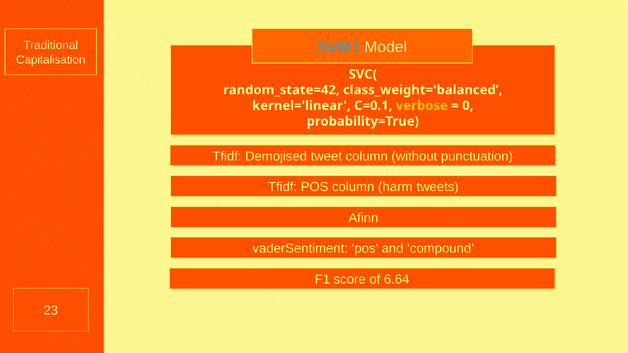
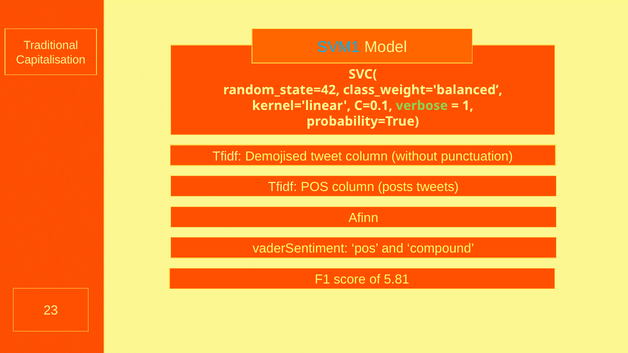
verbose colour: yellow -> light green
0: 0 -> 1
harm: harm -> posts
6.64: 6.64 -> 5.81
